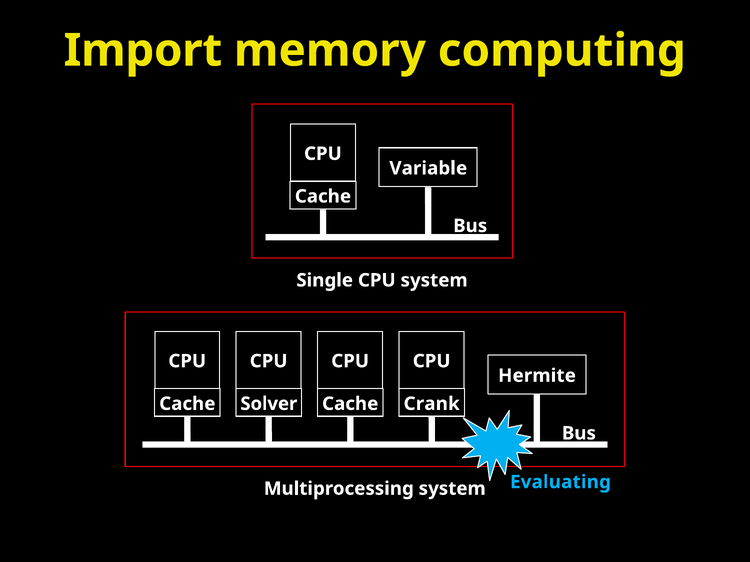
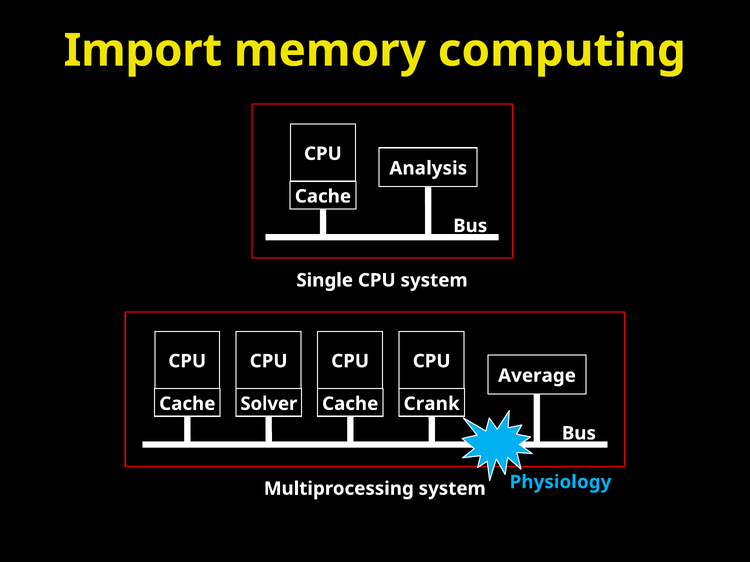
Variable: Variable -> Analysis
Hermite: Hermite -> Average
Evaluating: Evaluating -> Physiology
